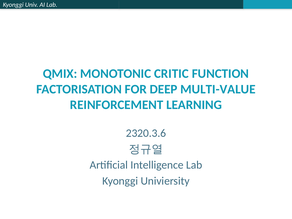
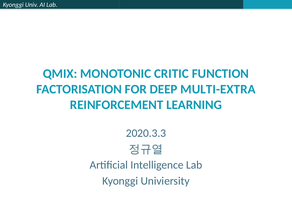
MULTI-VALUE: MULTI-VALUE -> MULTI-EXTRA
2320.3.6: 2320.3.6 -> 2020.3.3
